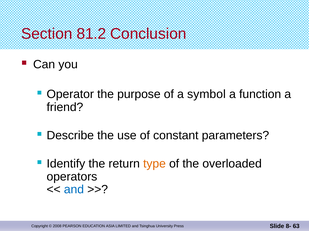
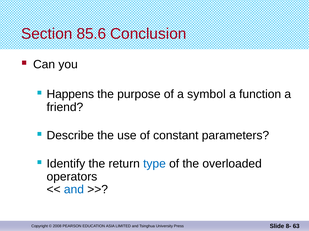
81.2: 81.2 -> 85.6
Operator: Operator -> Happens
type colour: orange -> blue
